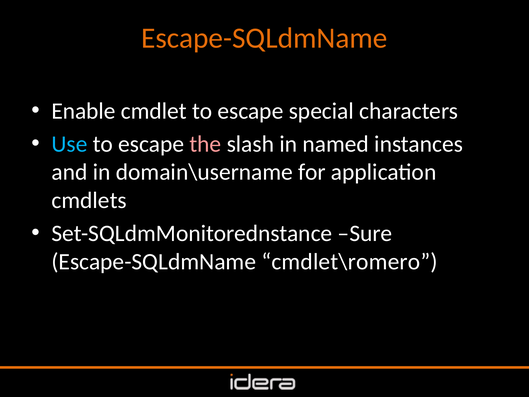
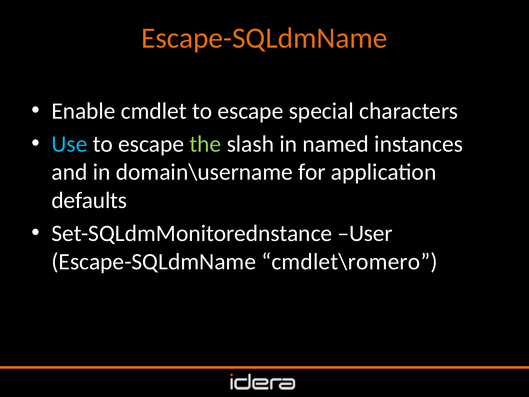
the colour: pink -> light green
cmdlets: cmdlets -> defaults
Sure: Sure -> User
